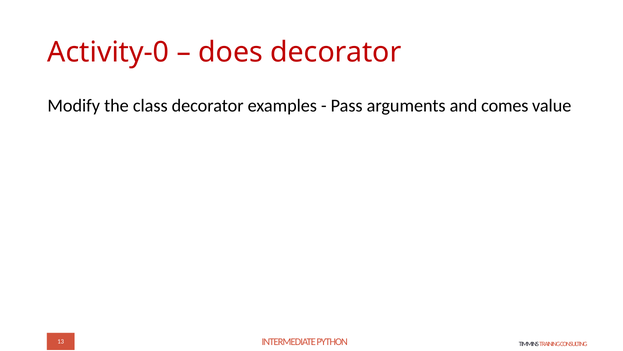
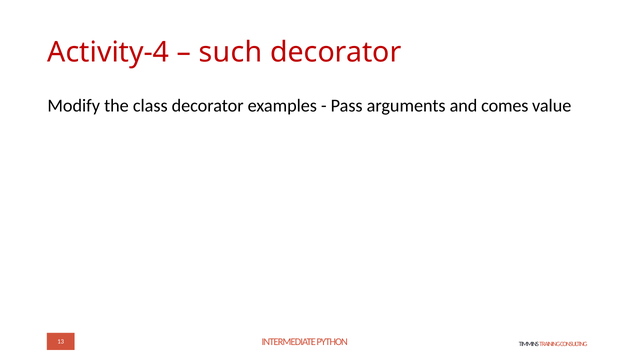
Activity-0: Activity-0 -> Activity-4
does: does -> such
